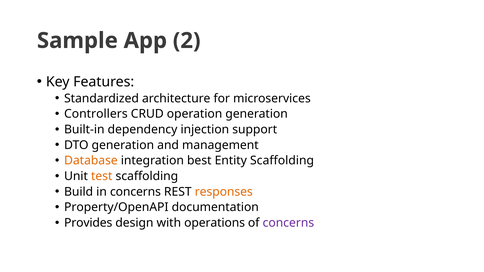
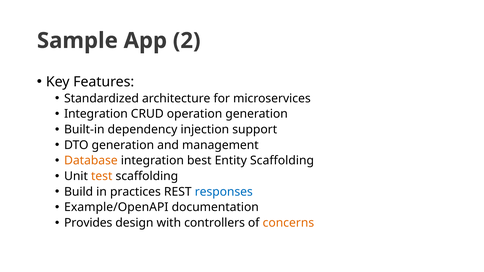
Controllers at (96, 114): Controllers -> Integration
in concerns: concerns -> practices
responses colour: orange -> blue
Property/OpenAPI: Property/OpenAPI -> Example/OpenAPI
operations: operations -> controllers
concerns at (288, 223) colour: purple -> orange
